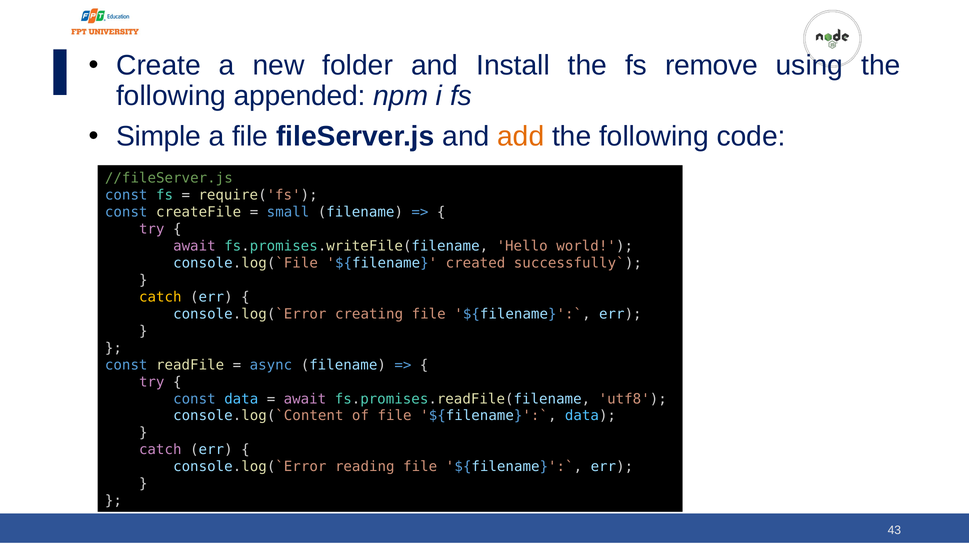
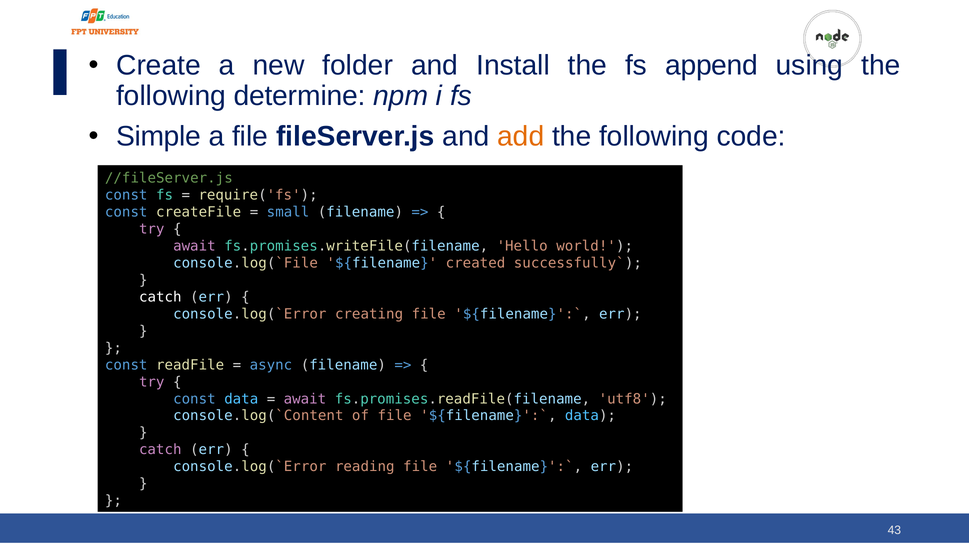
remove: remove -> append
appended: appended -> determine
catch at (160, 297) colour: yellow -> white
